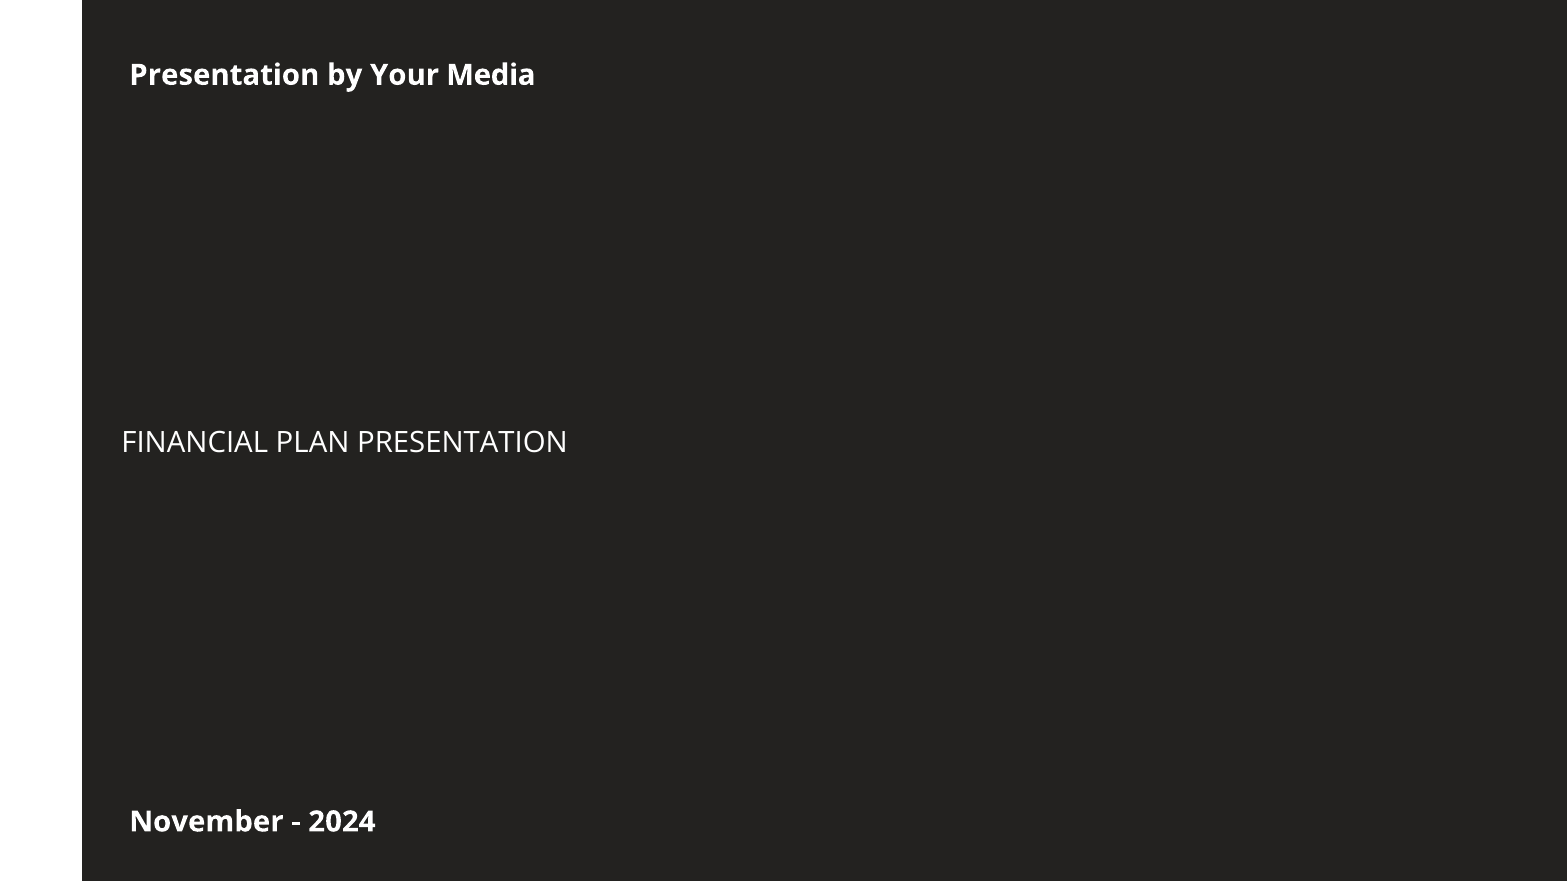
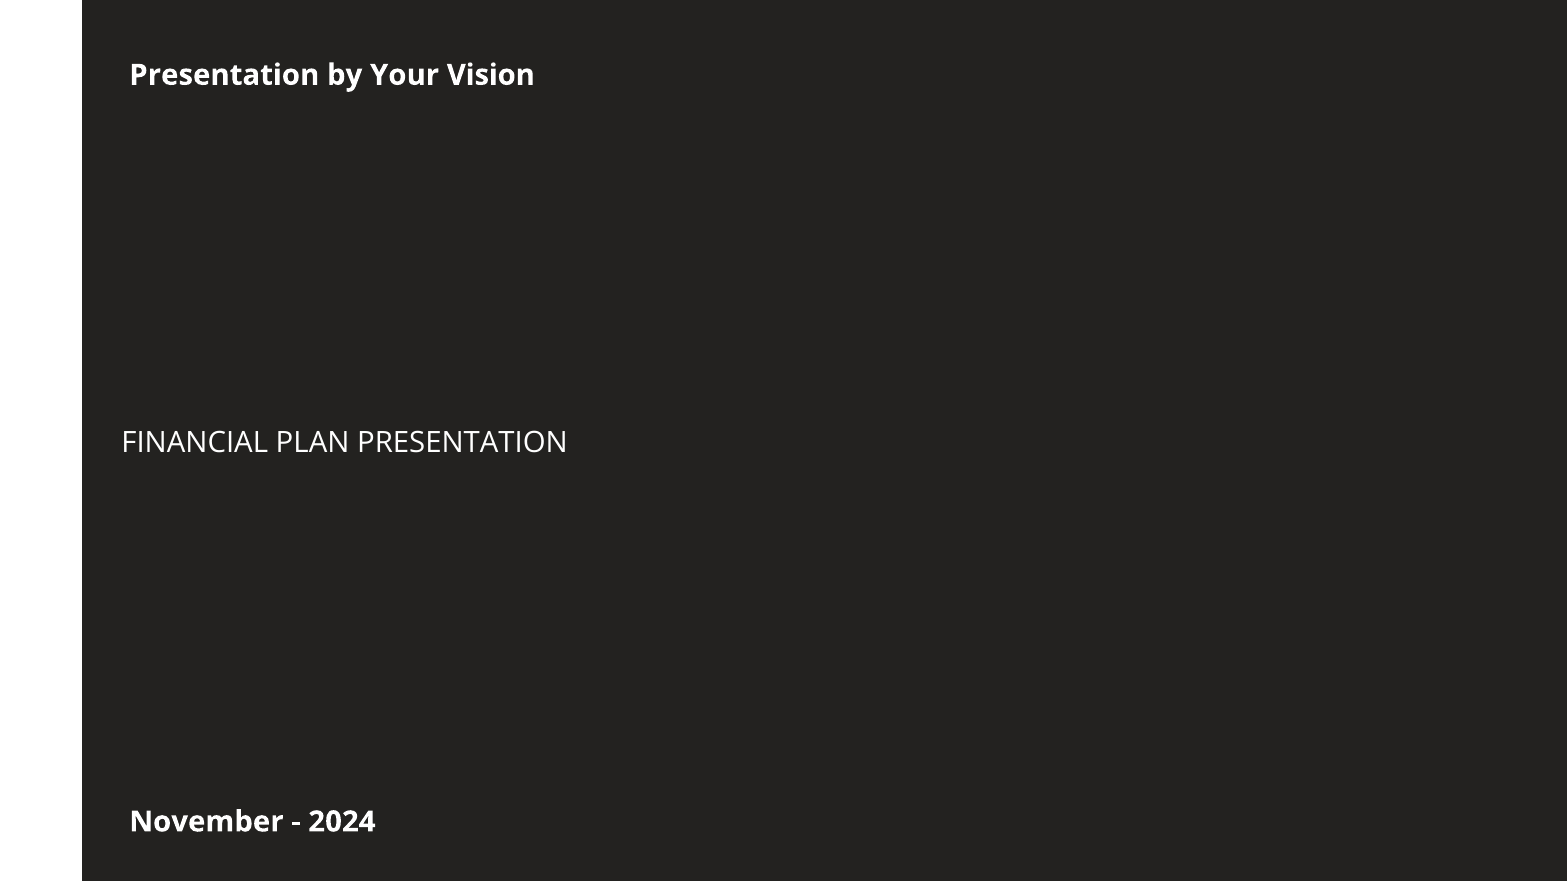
Media: Media -> Vision
